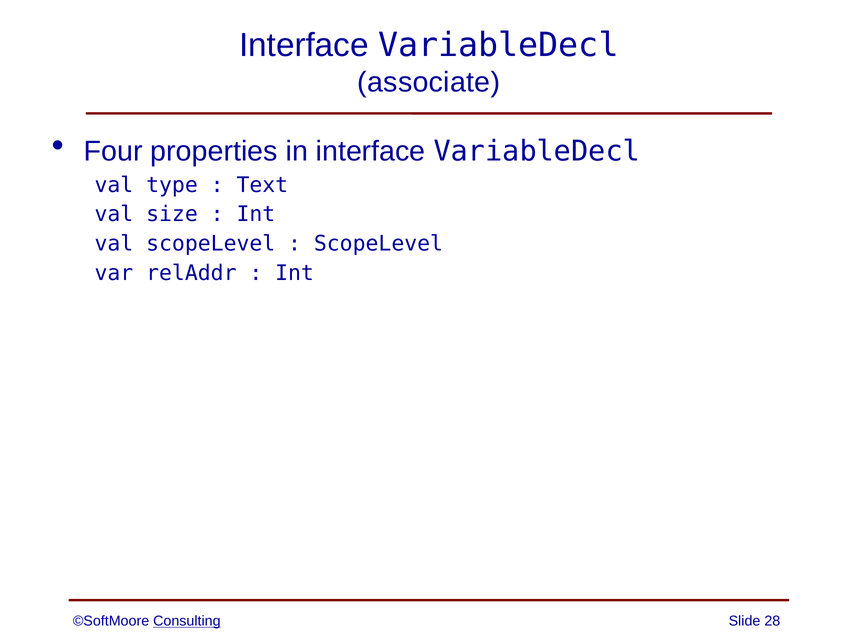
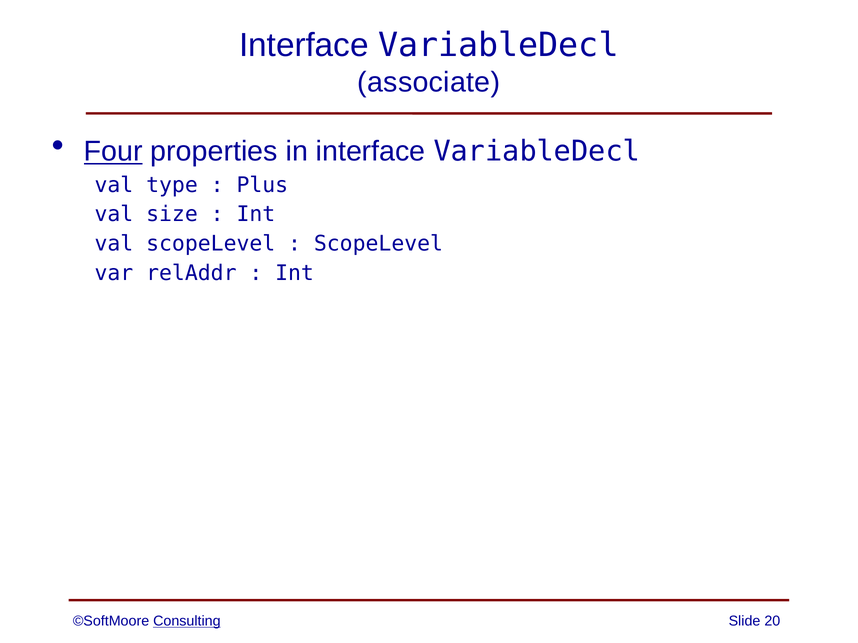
Four underline: none -> present
Text: Text -> Plus
28: 28 -> 20
